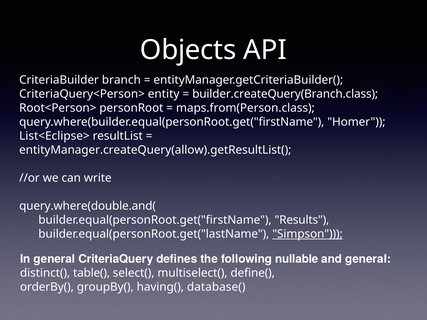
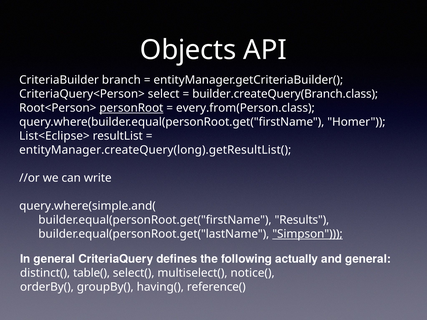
entity: entity -> select
personRoot underline: none -> present
maps.from(Person.class: maps.from(Person.class -> every.from(Person.class
entityManager.createQuery(allow).getResultList(: entityManager.createQuery(allow).getResultList( -> entityManager.createQuery(long).getResultList(
query.where(double.and(: query.where(double.and( -> query.where(simple.and(
nullable: nullable -> actually
define(: define( -> notice(
database(: database( -> reference(
